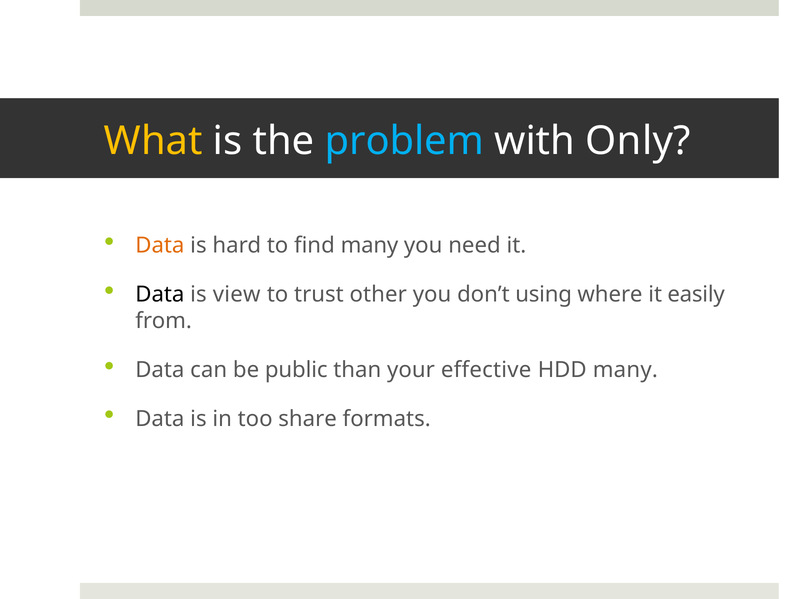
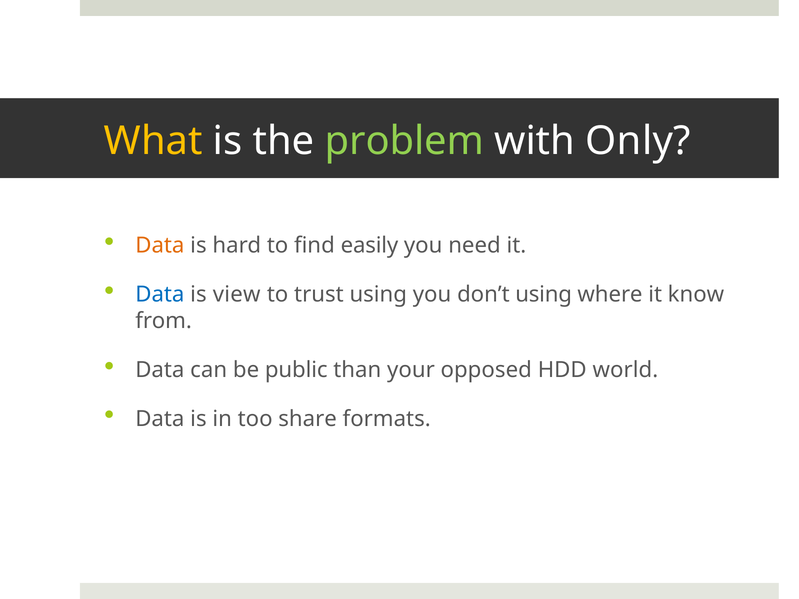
problem colour: light blue -> light green
find many: many -> easily
Data at (160, 295) colour: black -> blue
trust other: other -> using
easily: easily -> know
effective: effective -> opposed
HDD many: many -> world
